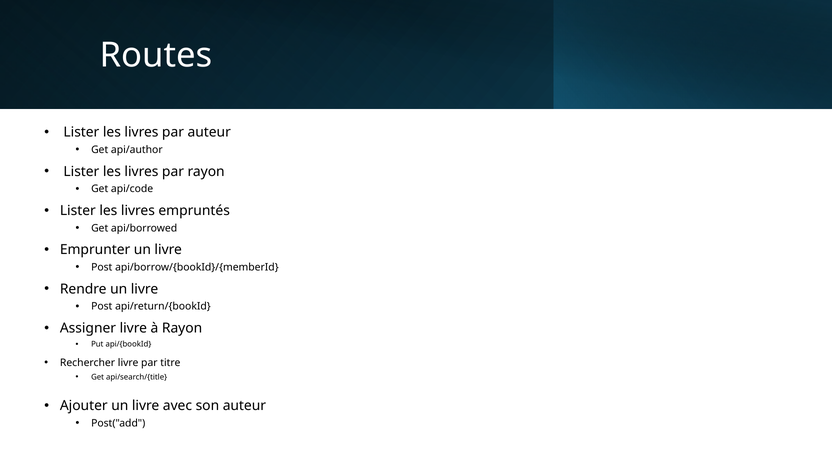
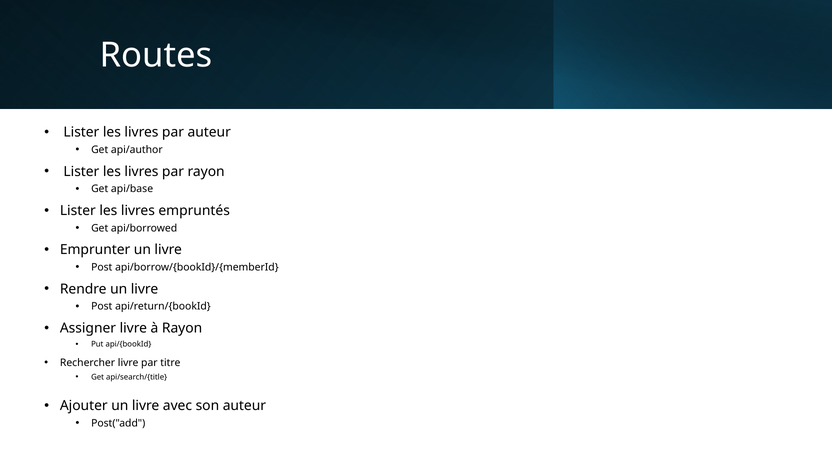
api/code: api/code -> api/base
